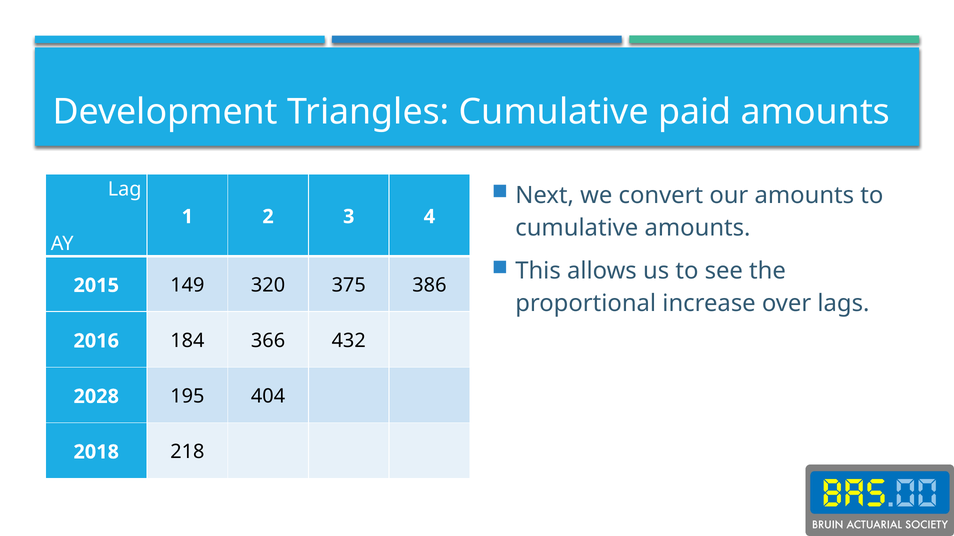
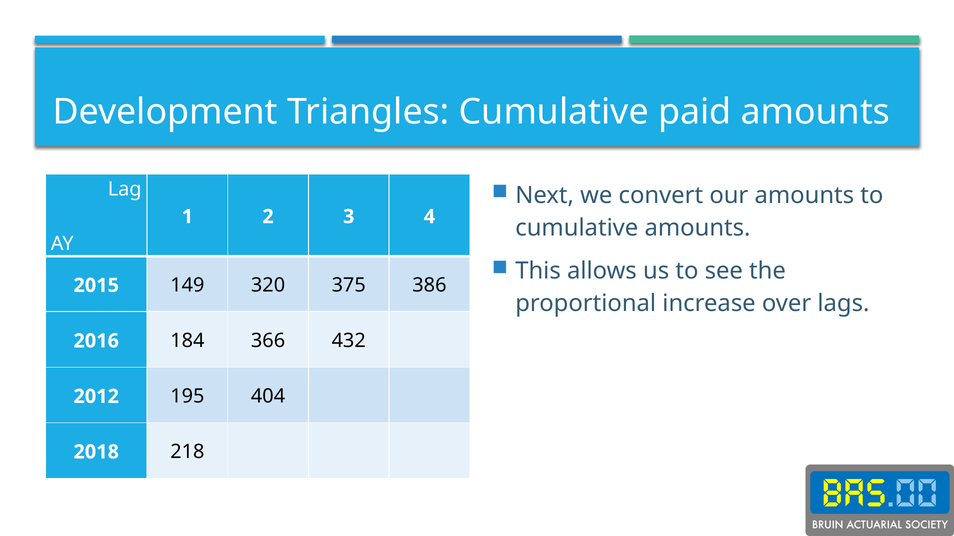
2028: 2028 -> 2012
